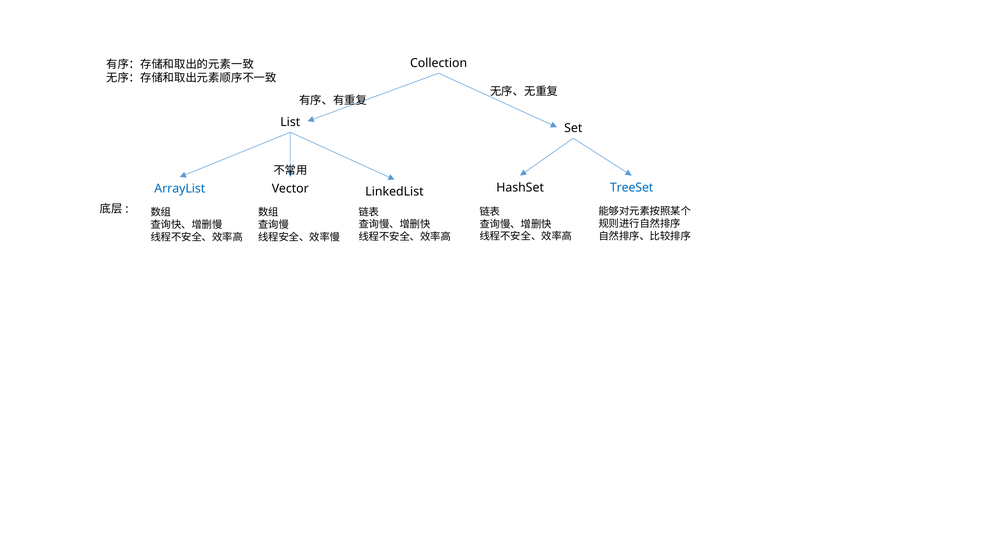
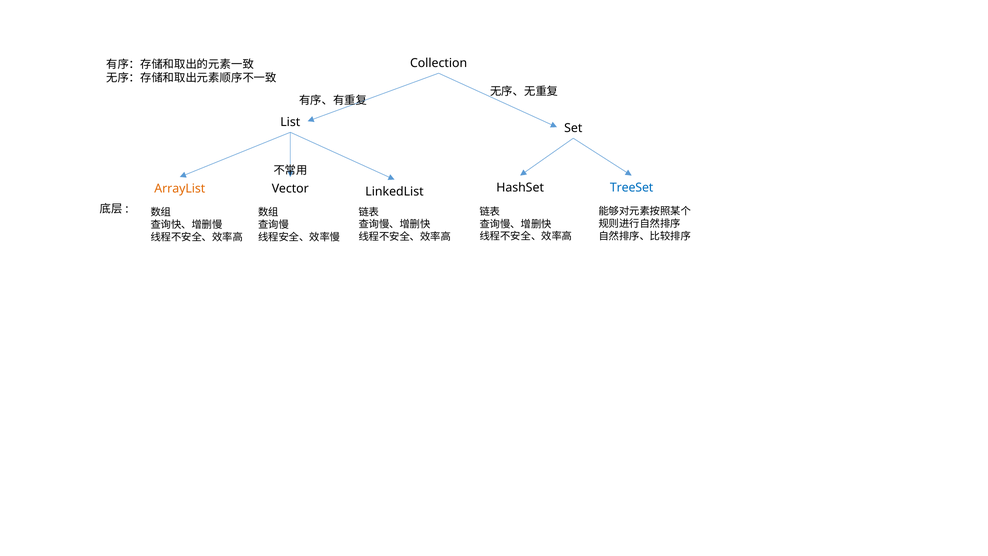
ArrayList colour: blue -> orange
